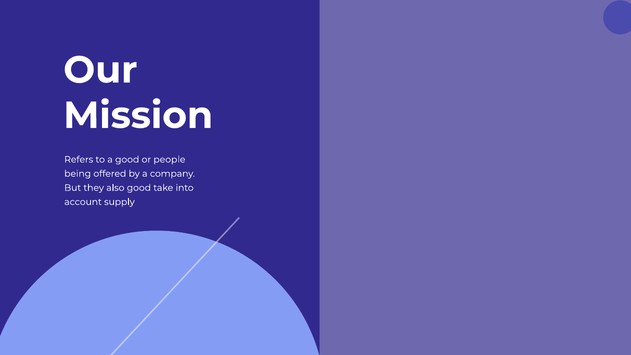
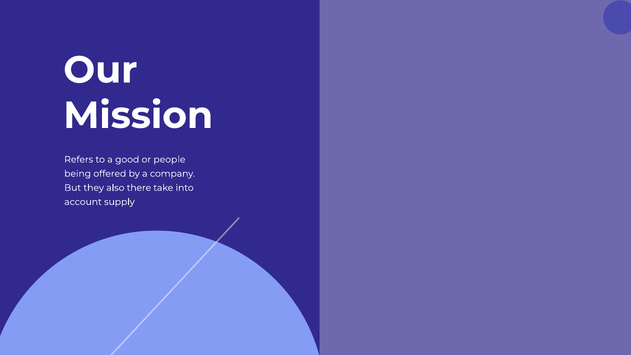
also good: good -> there
